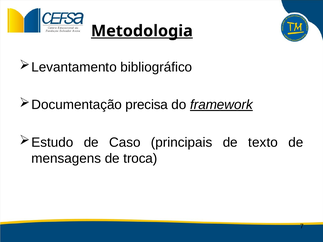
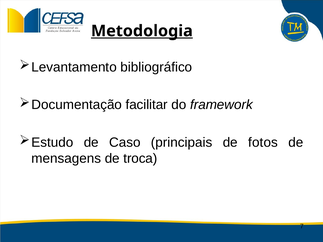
precisa: precisa -> facilitar
framework underline: present -> none
texto: texto -> fotos
